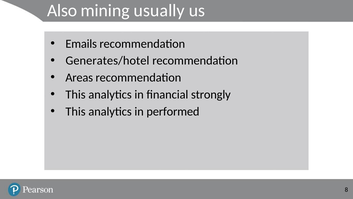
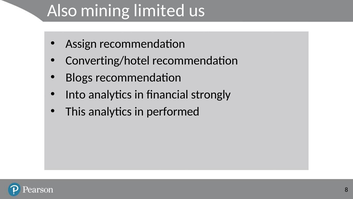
usually: usually -> limited
Emails: Emails -> Assign
Generates/hotel: Generates/hotel -> Converting/hotel
Areas: Areas -> Blogs
This at (76, 94): This -> Into
